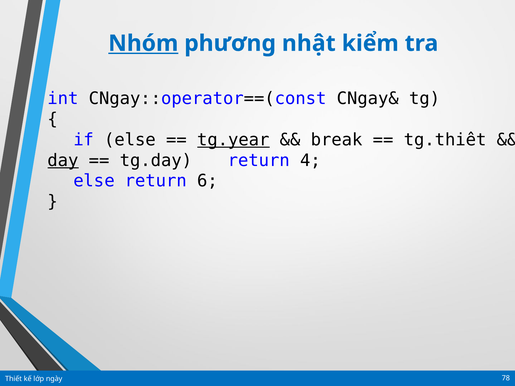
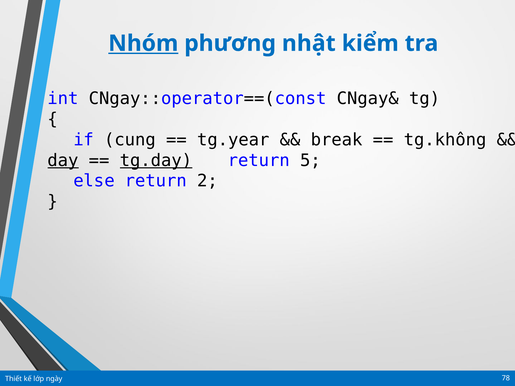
if else: else -> cung
tg.year underline: present -> none
tg.thiết: tg.thiết -> tg.không
tg.day underline: none -> present
4: 4 -> 5
6: 6 -> 2
